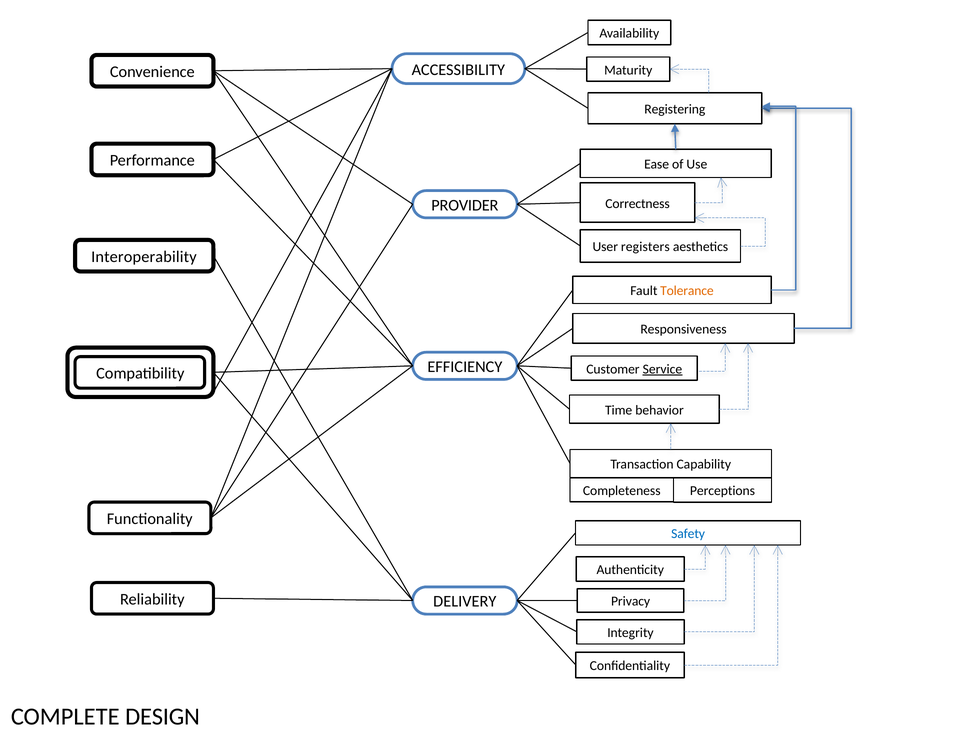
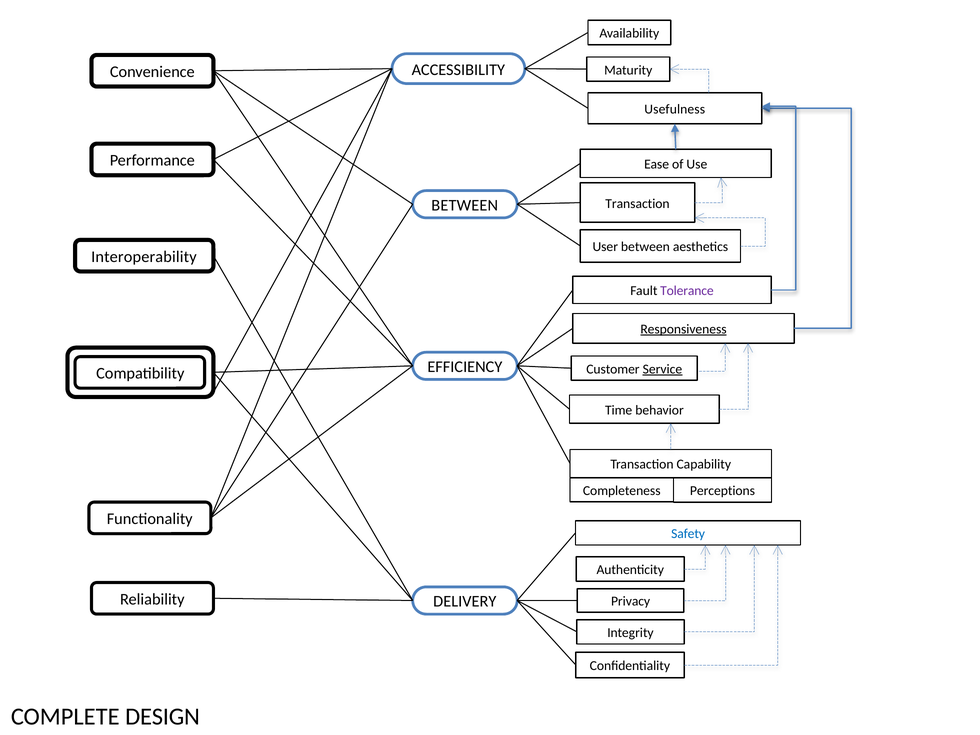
Registering: Registering -> Usefulness
Correctness at (638, 204): Correctness -> Transaction
PROVIDER at (465, 205): PROVIDER -> BETWEEN
User registers: registers -> between
Tolerance colour: orange -> purple
Responsiveness underline: none -> present
